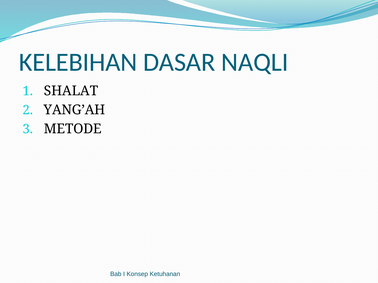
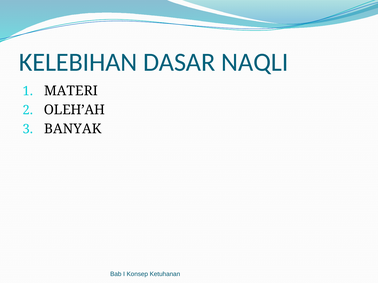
SHALAT: SHALAT -> MATERI
YANG’AH: YANG’AH -> OLEH’AH
METODE: METODE -> BANYAK
